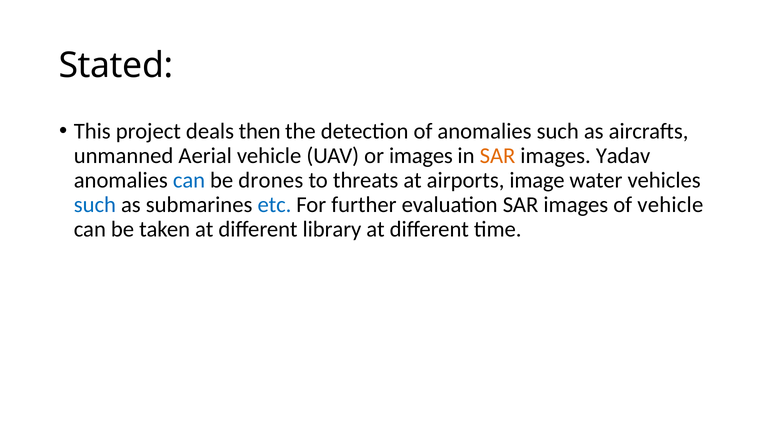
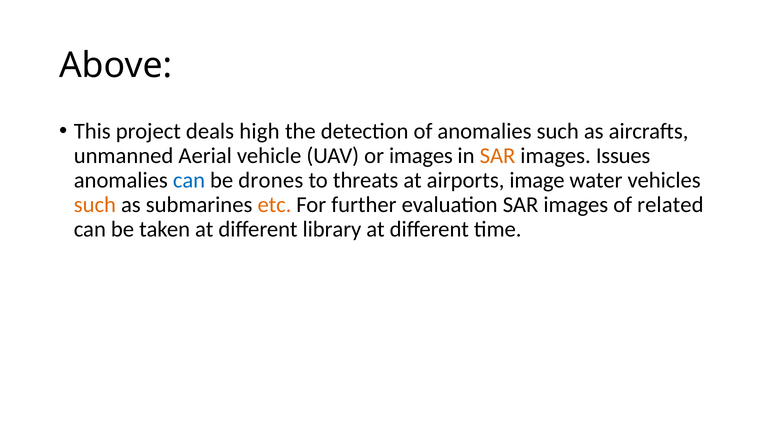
Stated: Stated -> Above
then: then -> high
Yadav: Yadav -> Issues
such at (95, 205) colour: blue -> orange
etc colour: blue -> orange
of vehicle: vehicle -> related
